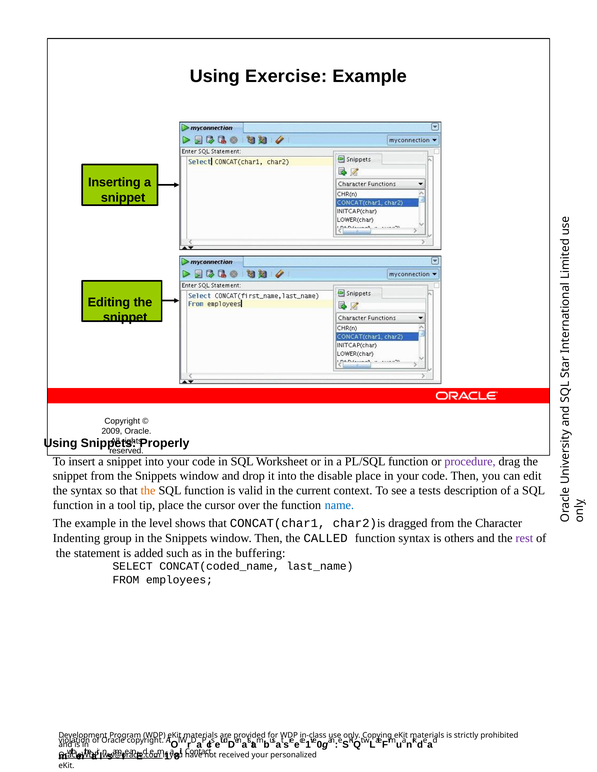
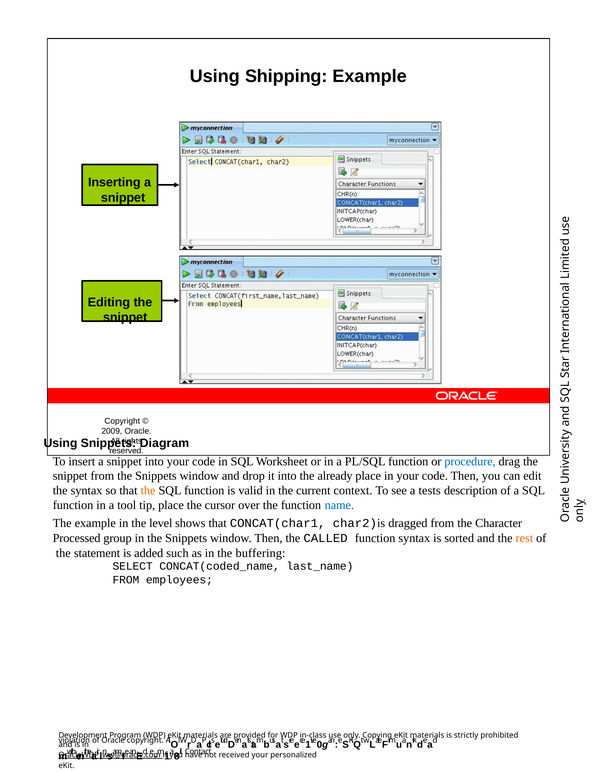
Exercise: Exercise -> Shipping
Properly: Properly -> Diagram
procedure colour: purple -> blue
disable: disable -> already
Indenting: Indenting -> Processed
others: others -> sorted
rest colour: purple -> orange
